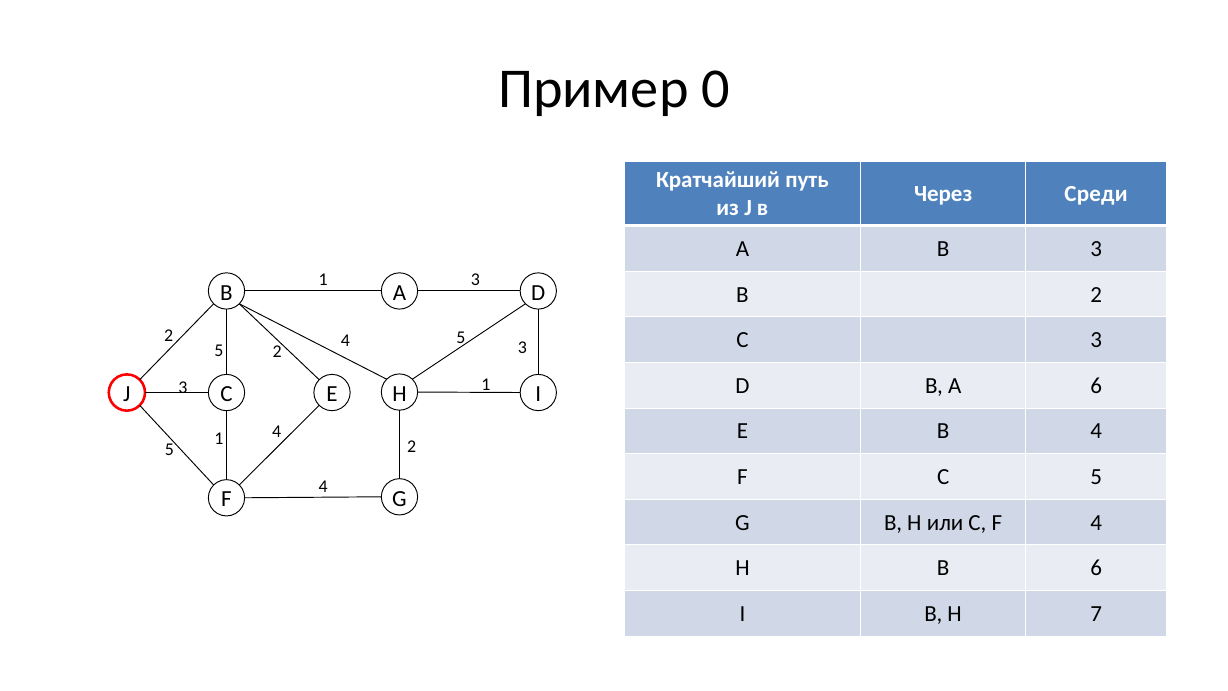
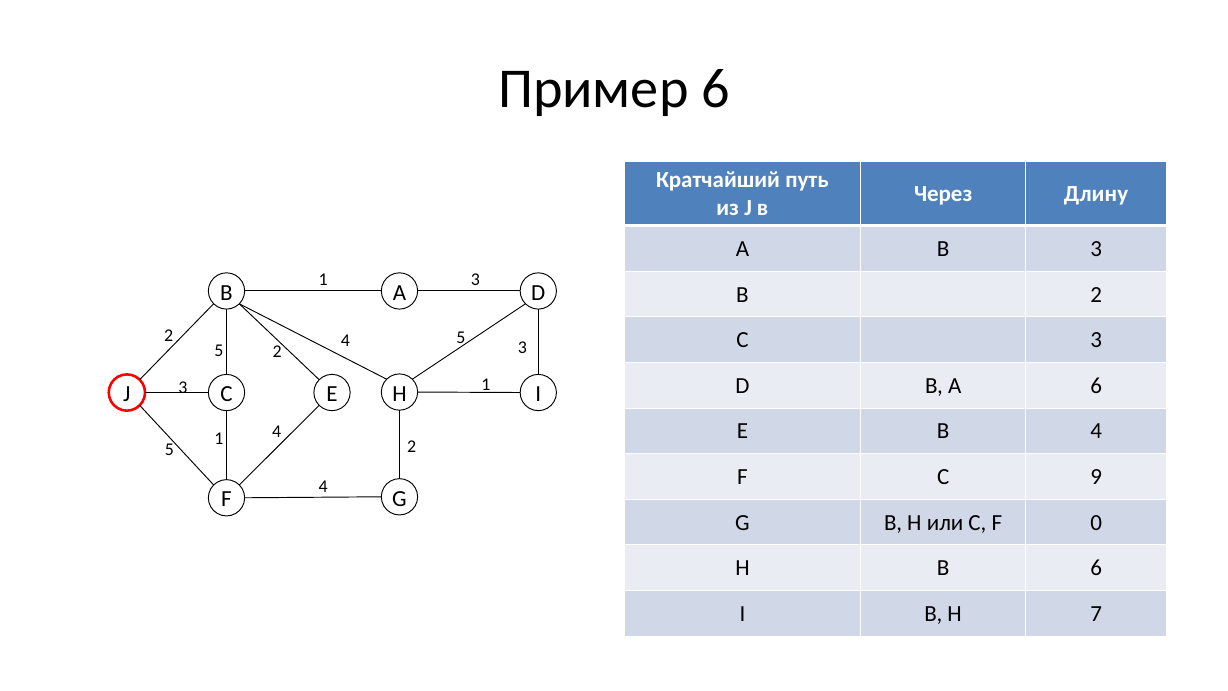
Пример 0: 0 -> 6
Среди: Среди -> Длину
C 5: 5 -> 9
F 4: 4 -> 0
